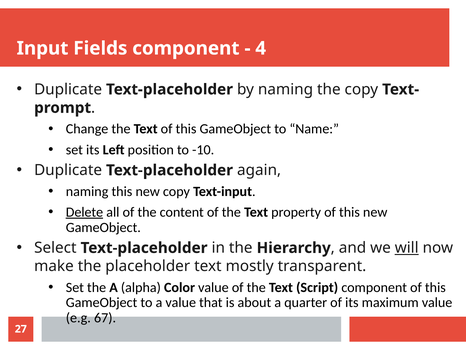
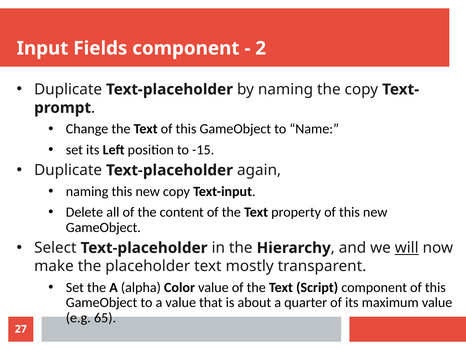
4: 4 -> 2
-10: -10 -> -15
Delete underline: present -> none
67: 67 -> 65
